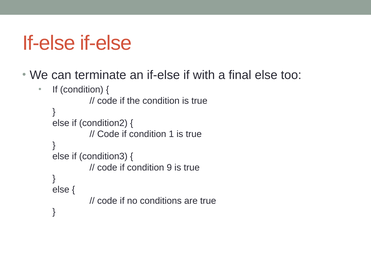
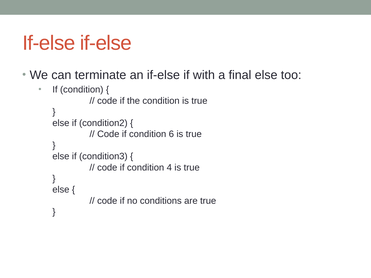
1: 1 -> 6
9: 9 -> 4
